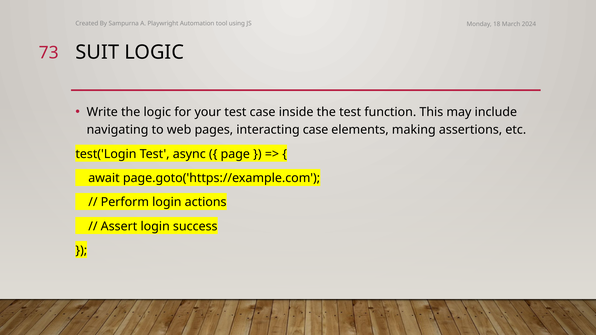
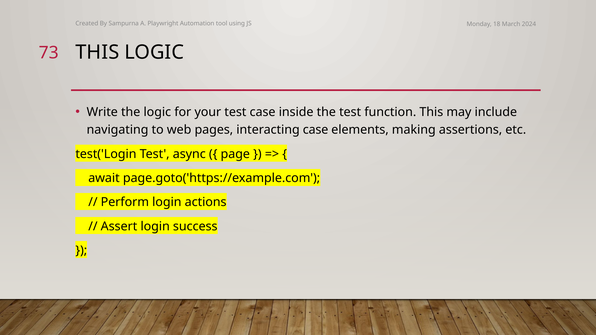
73 SUIT: SUIT -> THIS
